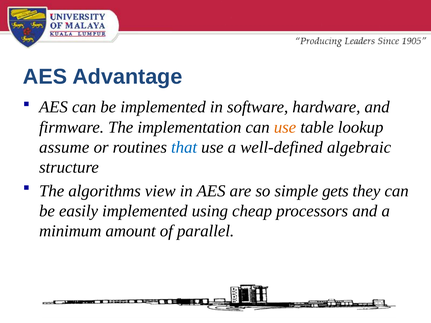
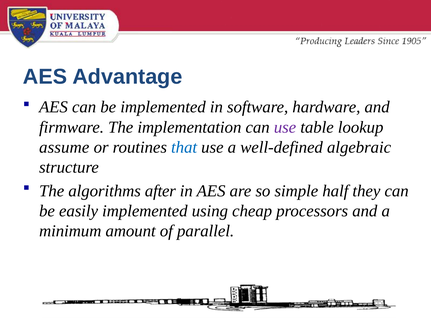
use at (285, 127) colour: orange -> purple
view: view -> after
gets: gets -> half
